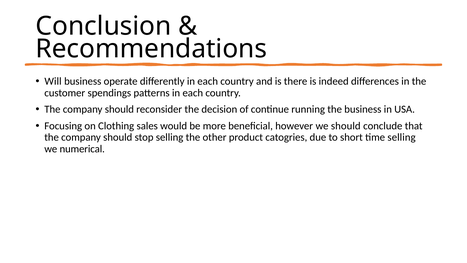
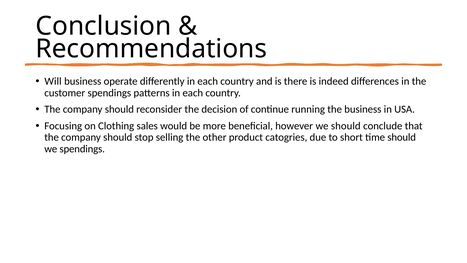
time selling: selling -> should
we numerical: numerical -> spendings
